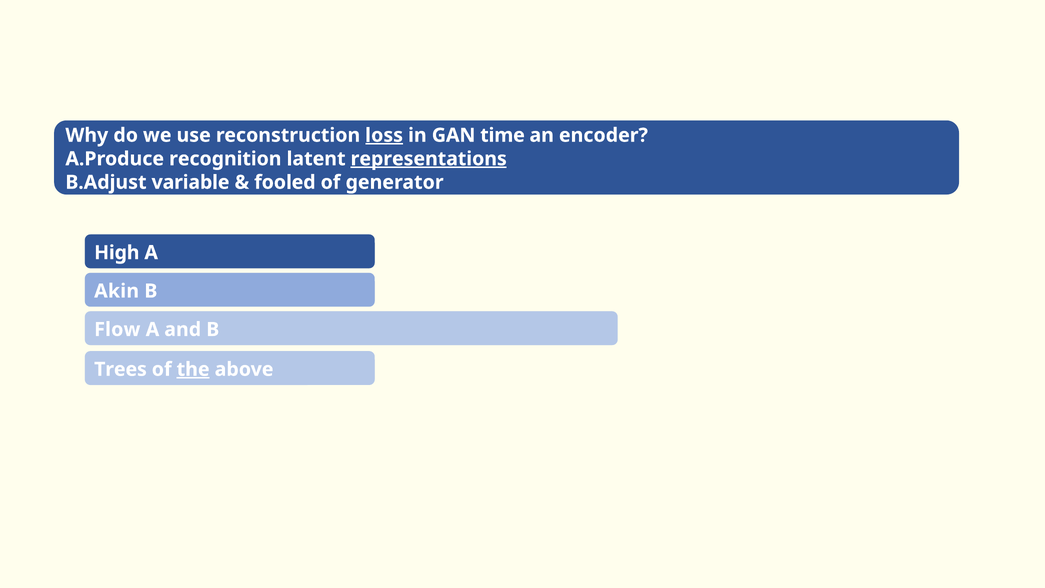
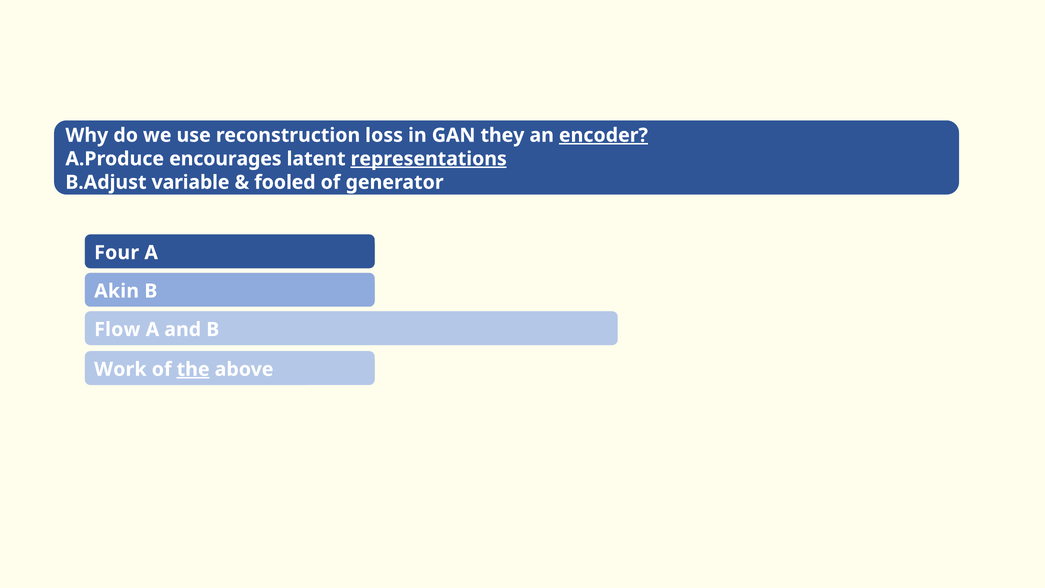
loss underline: present -> none
time: time -> they
encoder underline: none -> present
recognition: recognition -> encourages
High: High -> Four
Trees: Trees -> Work
